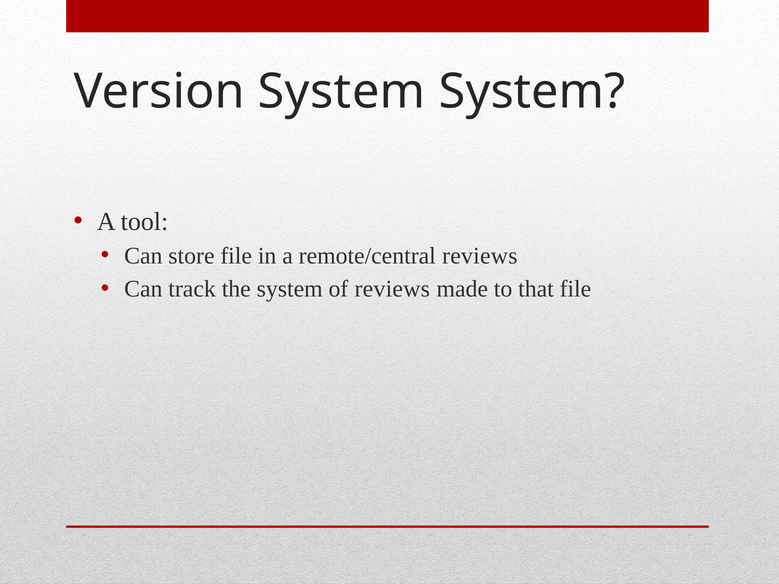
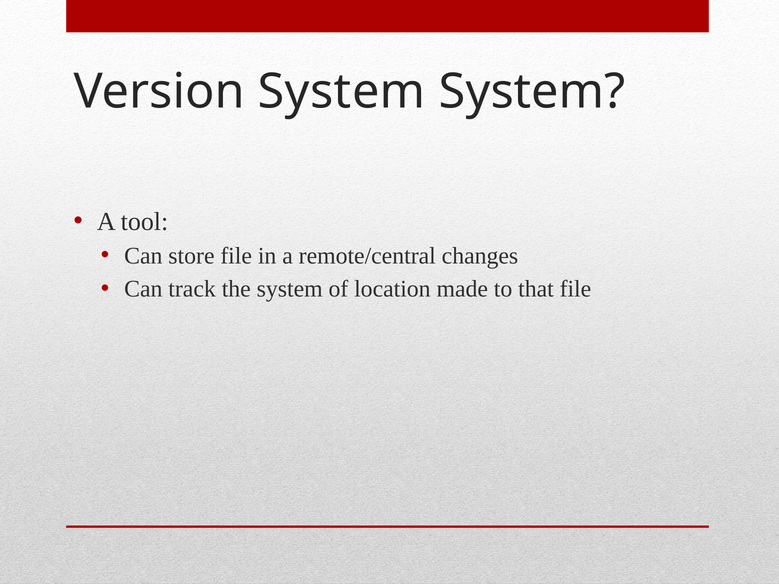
remote/central reviews: reviews -> changes
of reviews: reviews -> location
